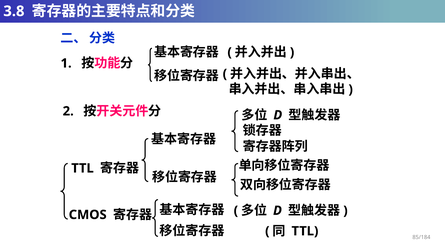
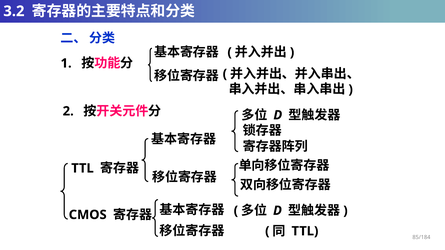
3.8: 3.8 -> 3.2
